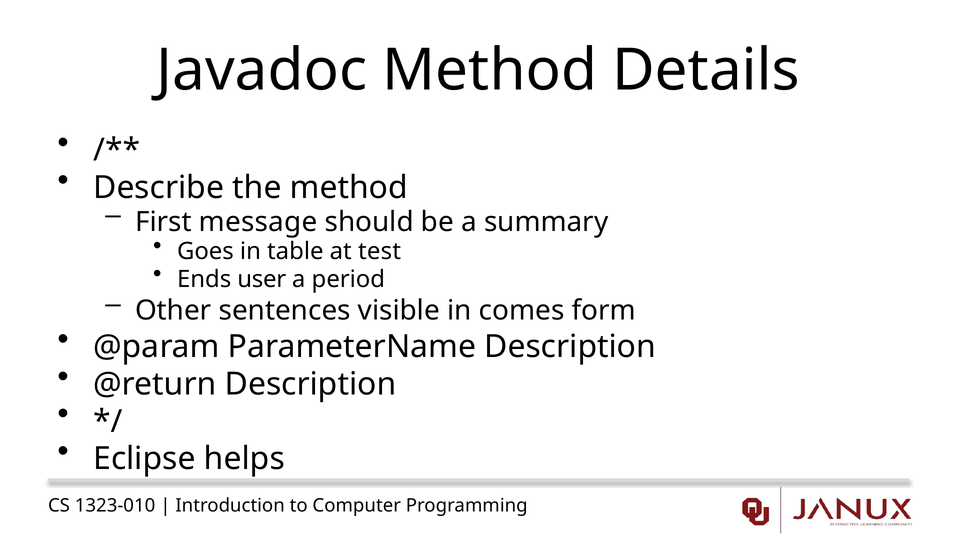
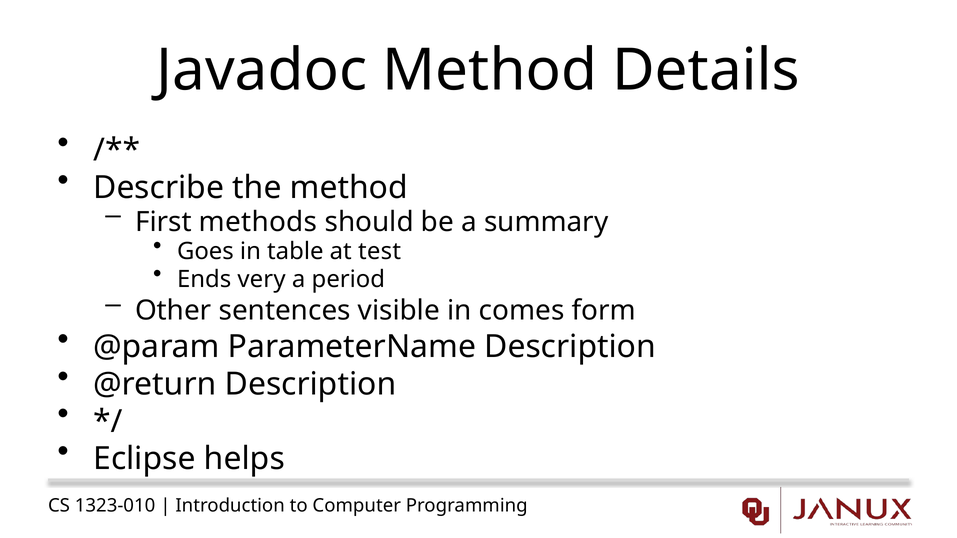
message: message -> methods
user: user -> very
